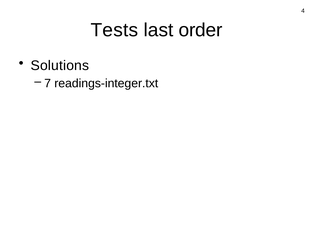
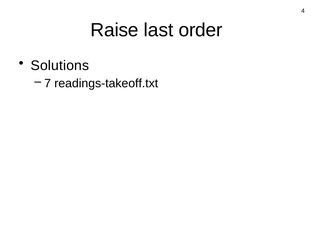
Tests: Tests -> Raise
readings-integer.txt: readings-integer.txt -> readings-takeoff.txt
